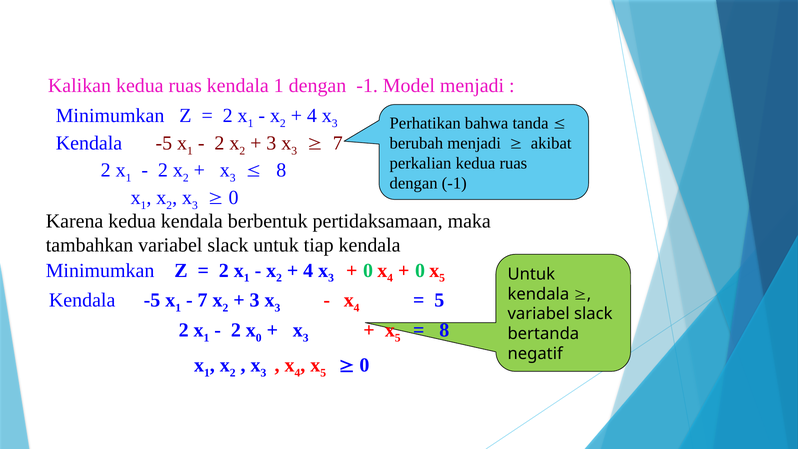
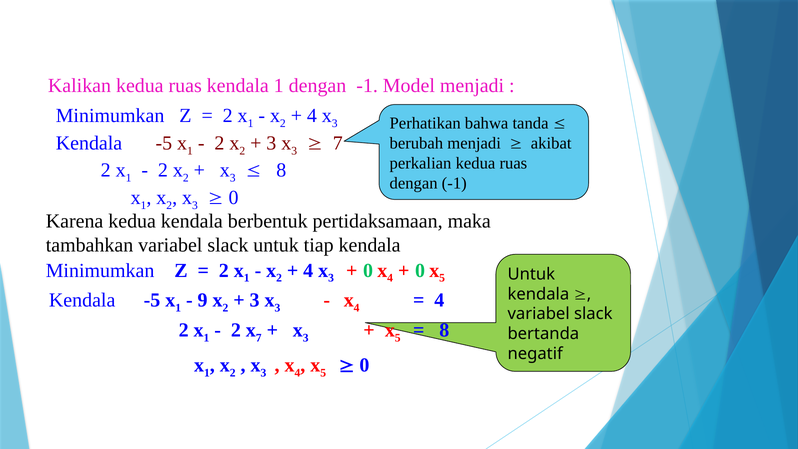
7 at (203, 300): 7 -> 9
5 at (439, 300): 5 -> 4
0 at (259, 338): 0 -> 7
